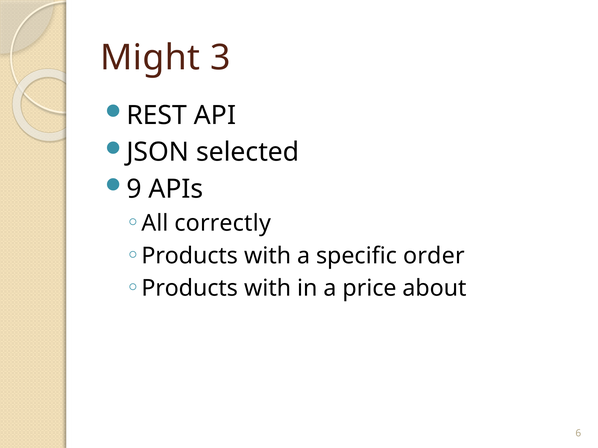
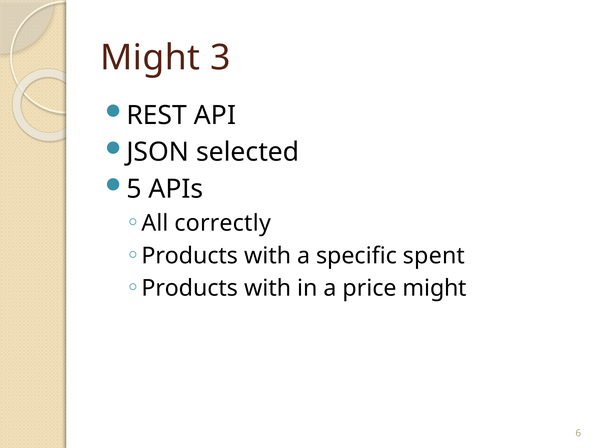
9: 9 -> 5
order: order -> spent
price about: about -> might
